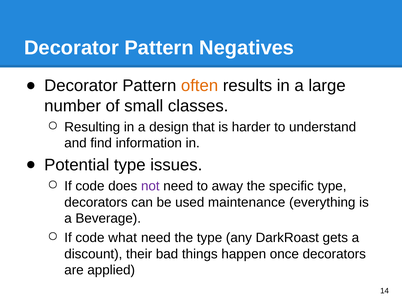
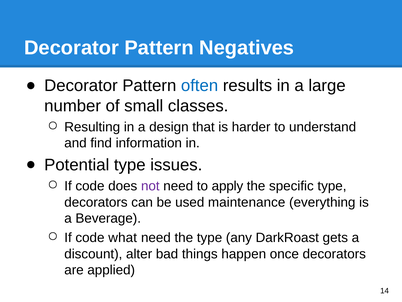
often colour: orange -> blue
away: away -> apply
their: their -> alter
